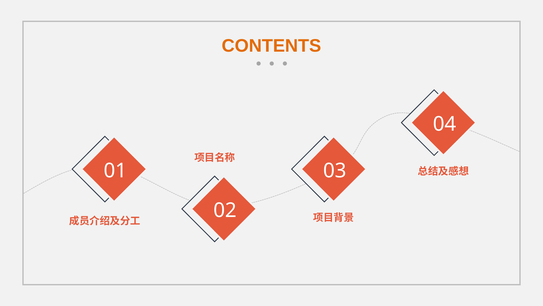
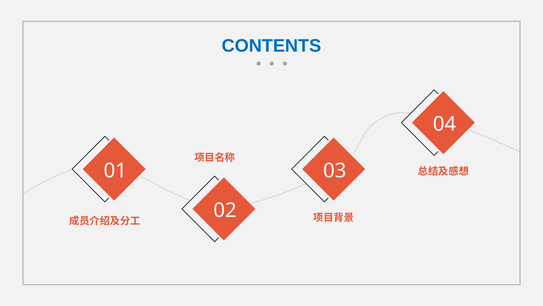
CONTENTS colour: orange -> blue
